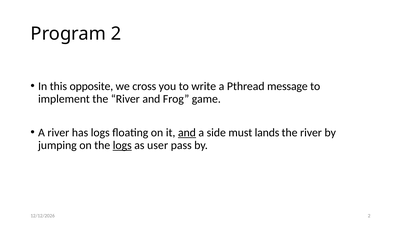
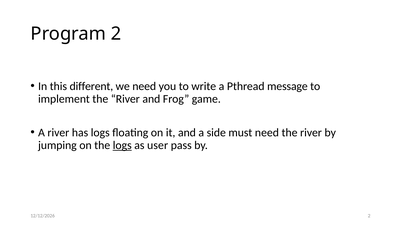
opposite: opposite -> different
we cross: cross -> need
and at (187, 132) underline: present -> none
must lands: lands -> need
